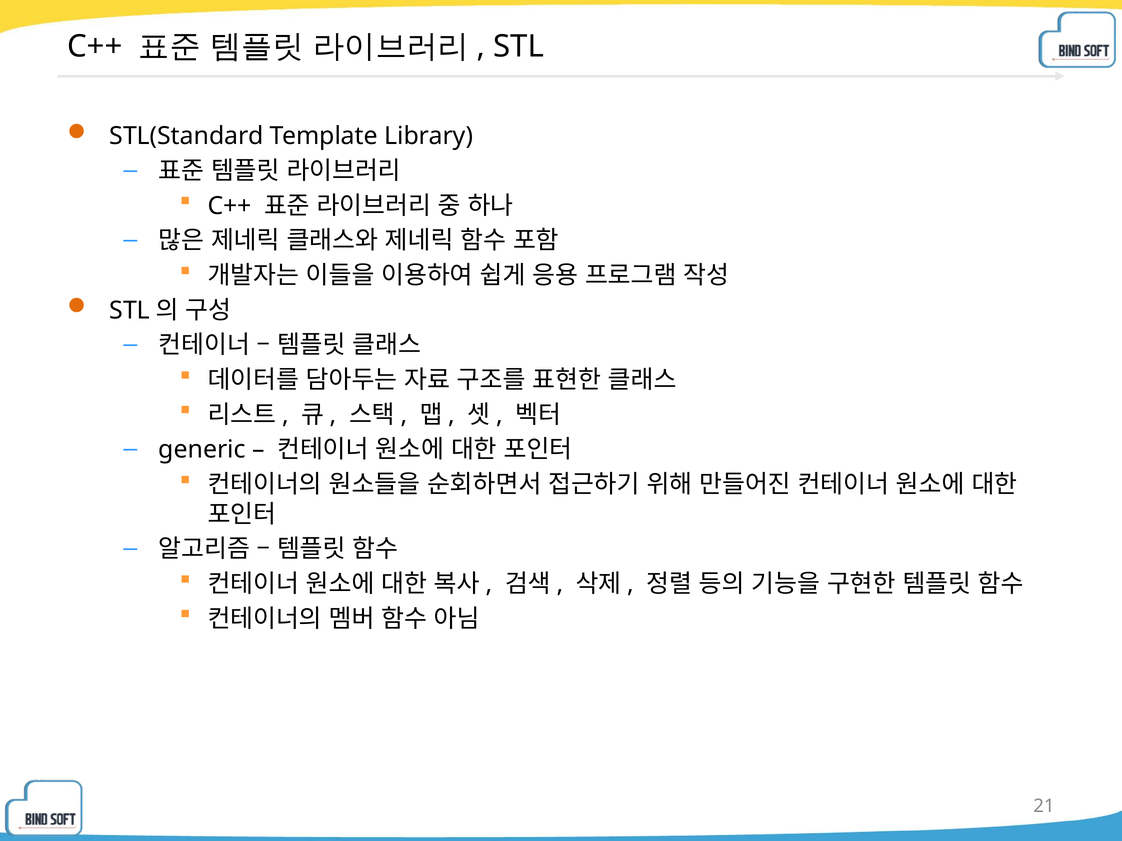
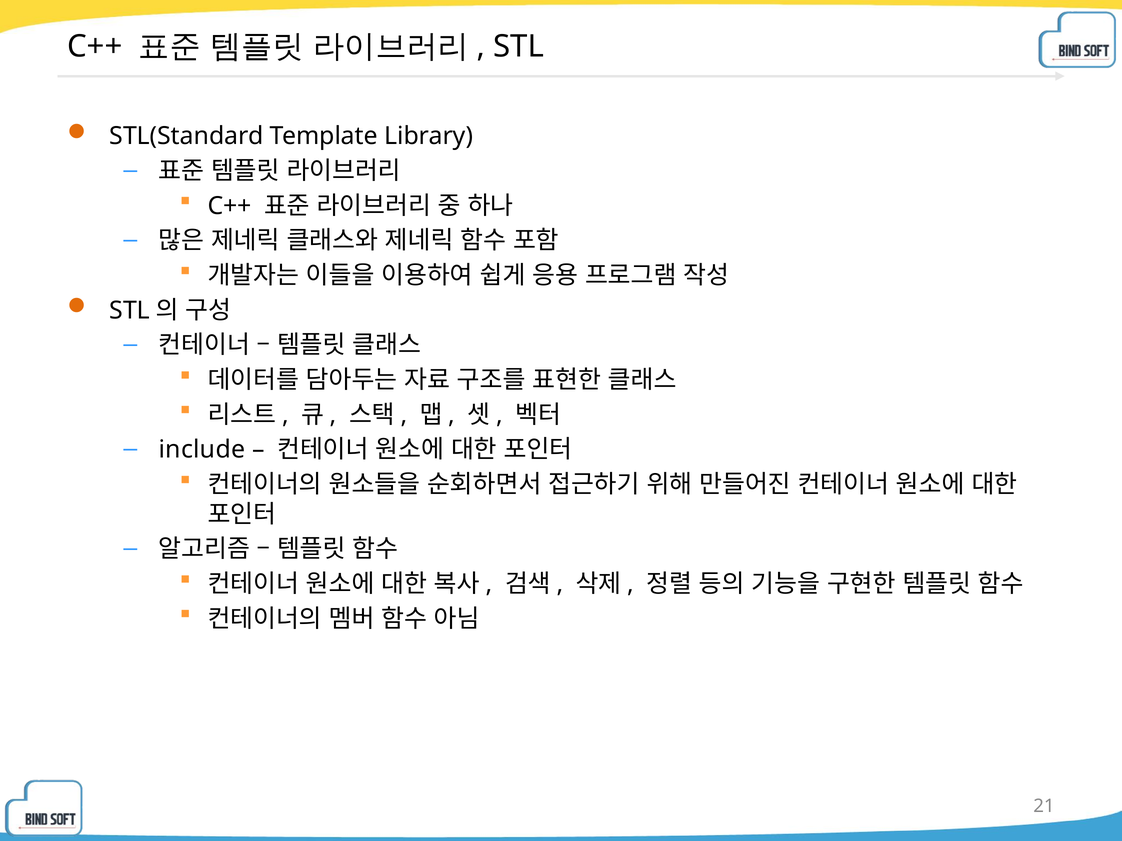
generic: generic -> include
